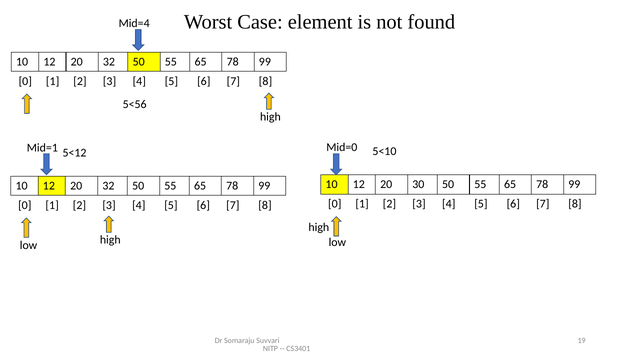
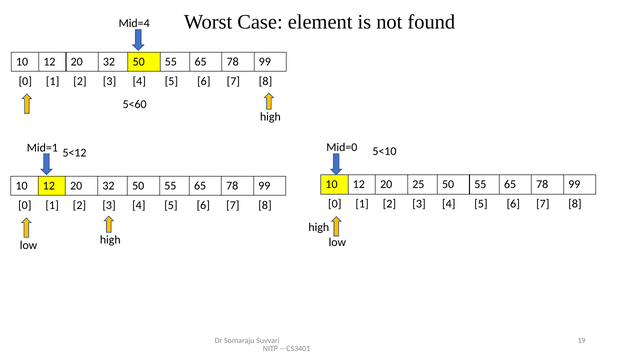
5<56: 5<56 -> 5<60
30: 30 -> 25
